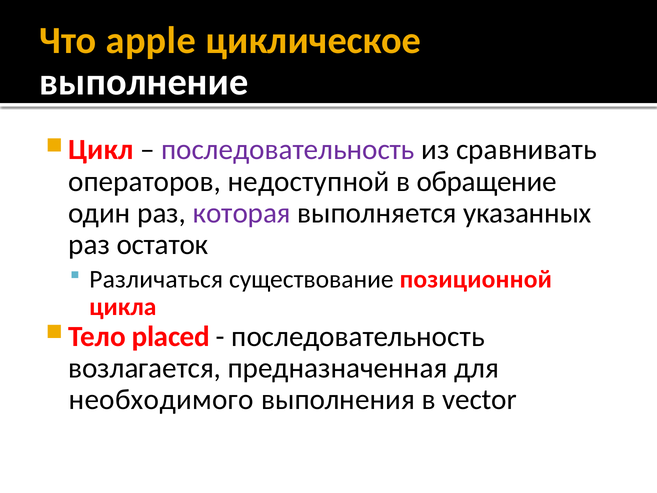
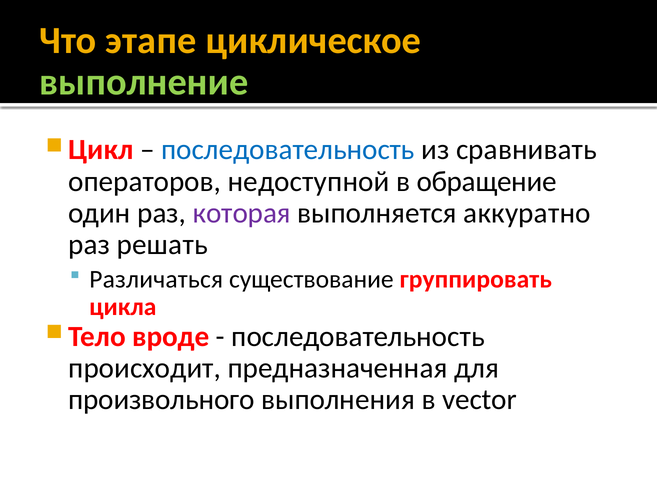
apple: apple -> этапе
выполнение colour: white -> light green
последовательность at (288, 150) colour: purple -> blue
указанных: указанных -> аккуратно
остаток: остаток -> решать
позиционной: позиционной -> группировать
placed: placed -> вроде
возлагается: возлагается -> происходит
необходимого: необходимого -> произвольного
